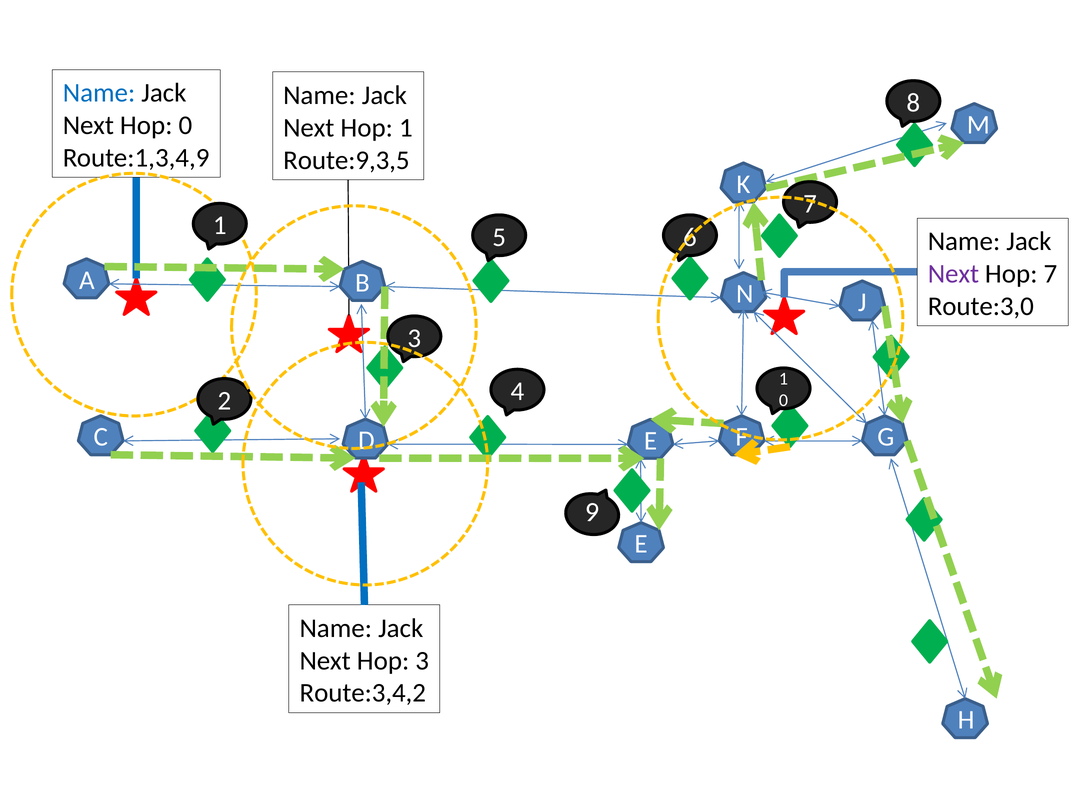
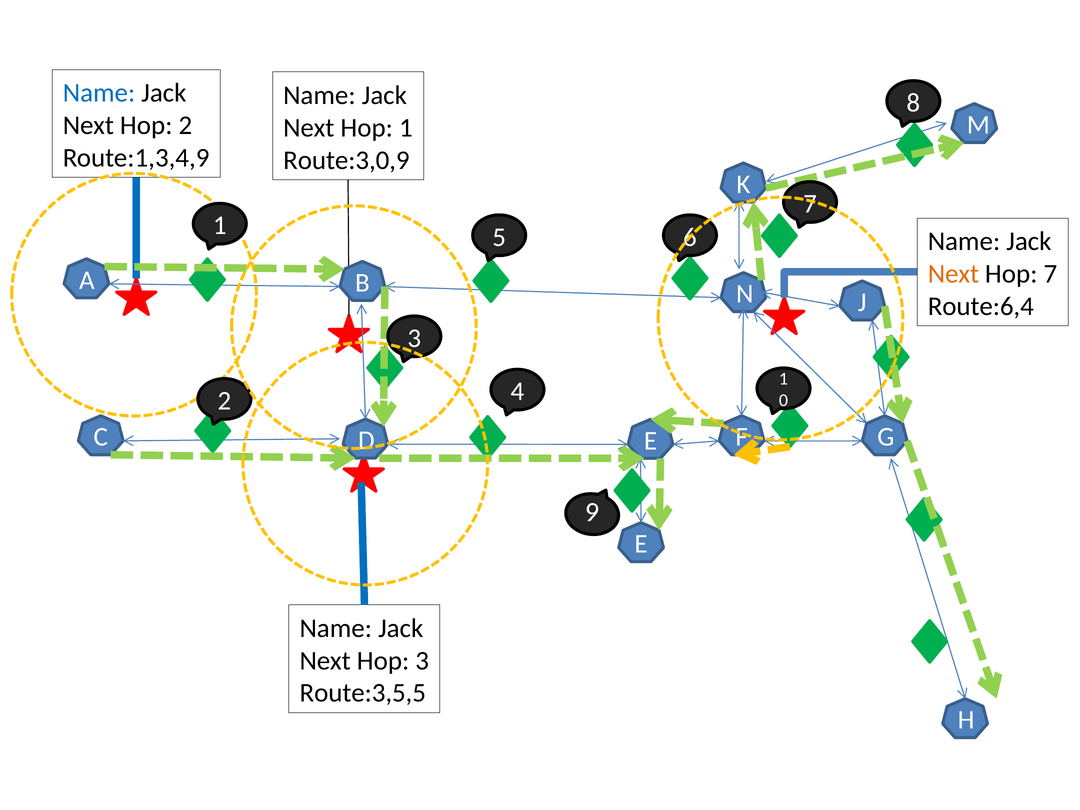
Hop 0: 0 -> 2
Route:9,3,5: Route:9,3,5 -> Route:3,0,9
Next at (953, 274) colour: purple -> orange
Route:3,0: Route:3,0 -> Route:6,4
Route:3,4,2: Route:3,4,2 -> Route:3,5,5
